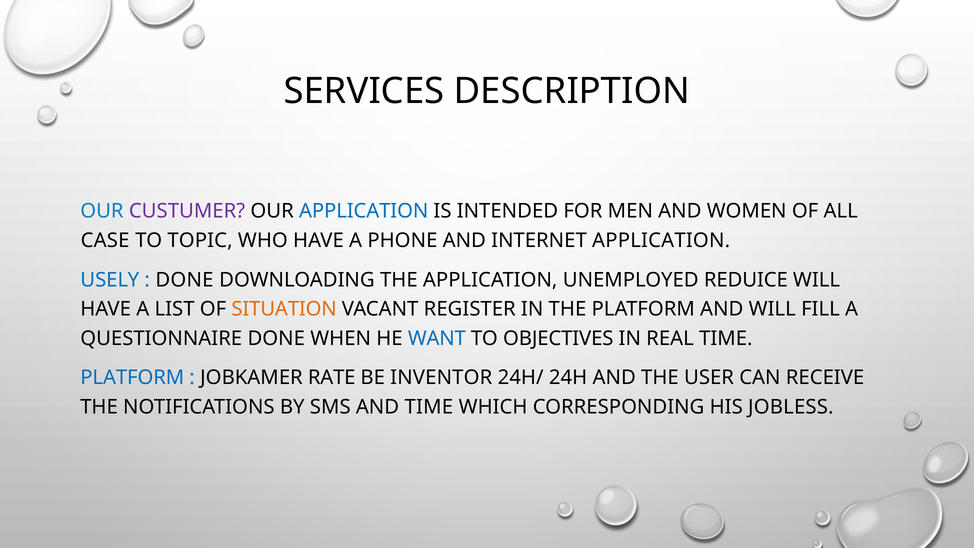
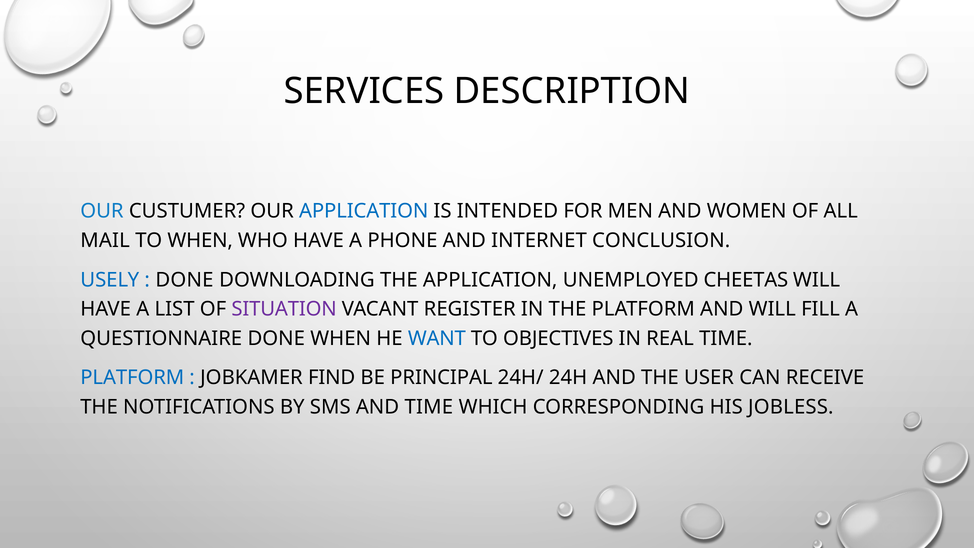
CUSTUMER colour: purple -> black
CASE: CASE -> MAIL
TO TOPIC: TOPIC -> WHEN
INTERNET APPLICATION: APPLICATION -> CONCLUSION
REDUICE: REDUICE -> CHEETAS
SITUATION colour: orange -> purple
RATE: RATE -> FIND
INVENTOR: INVENTOR -> PRINCIPAL
